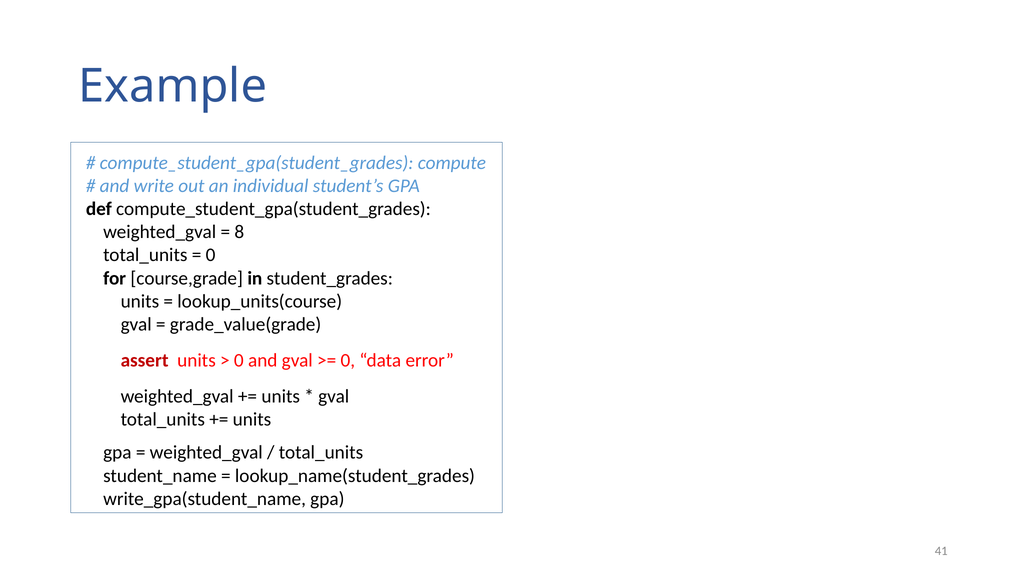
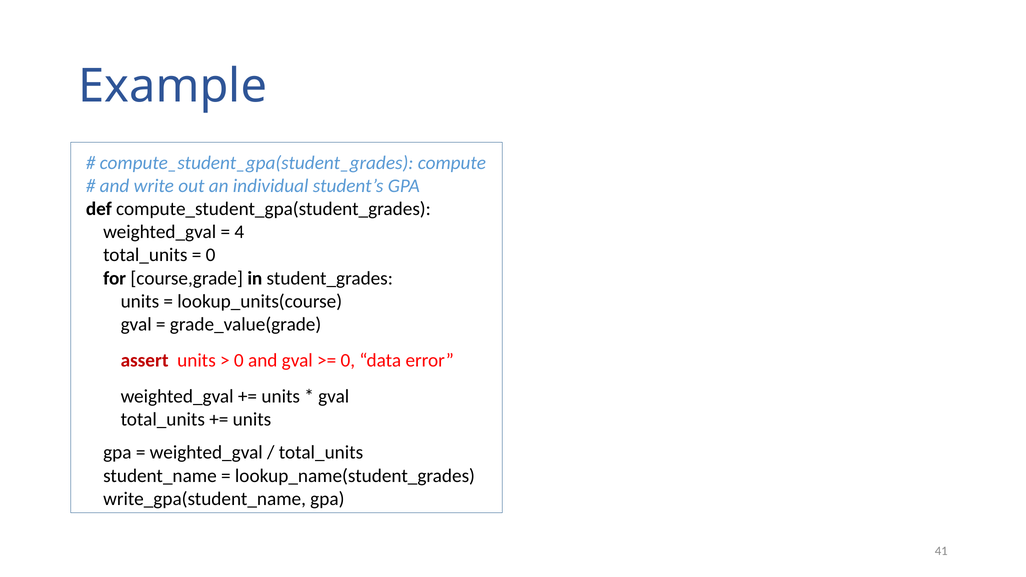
8: 8 -> 4
